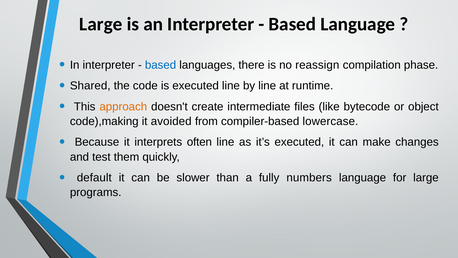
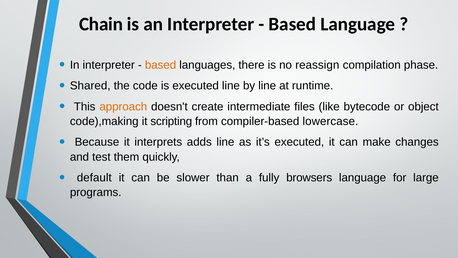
Large at (101, 24): Large -> Chain
based at (161, 65) colour: blue -> orange
avoided: avoided -> scripting
often: often -> adds
numbers: numbers -> browsers
